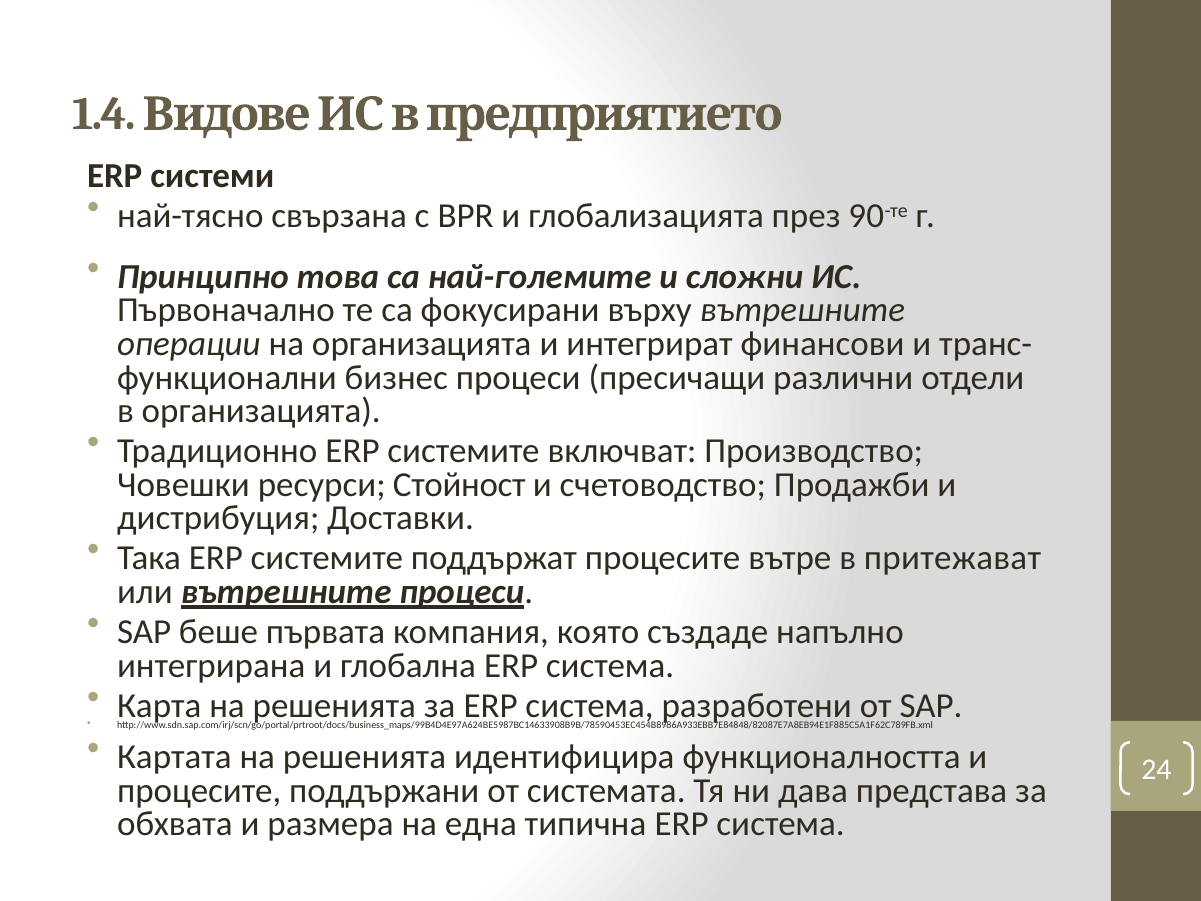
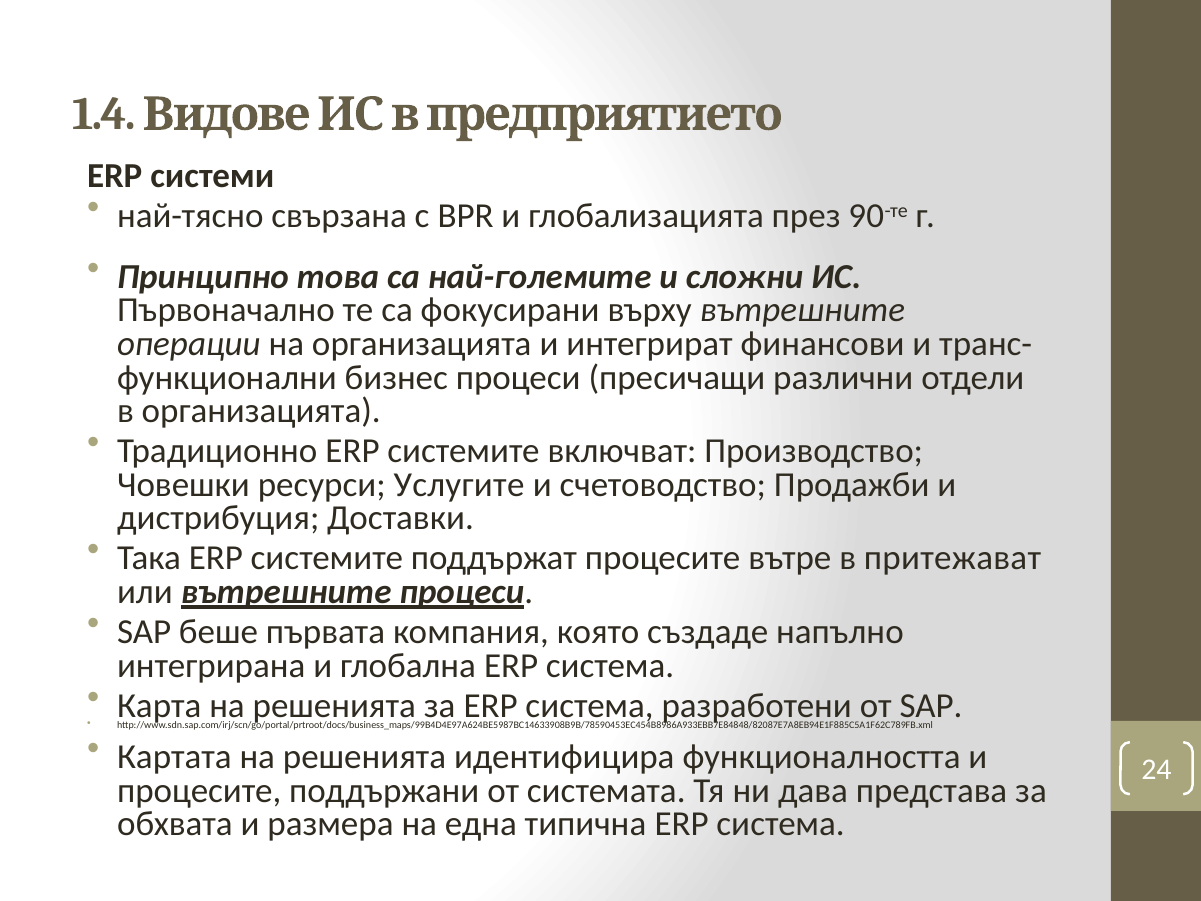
Стойност: Стойност -> Услугите
